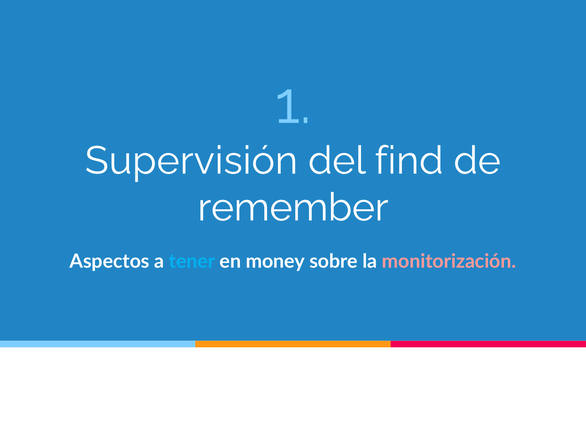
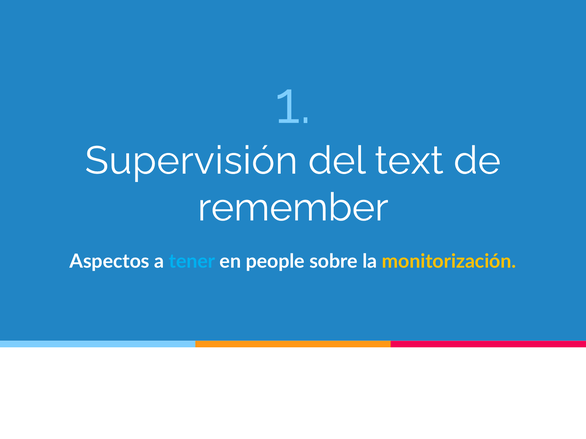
find: find -> text
money: money -> people
monitorización colour: pink -> yellow
